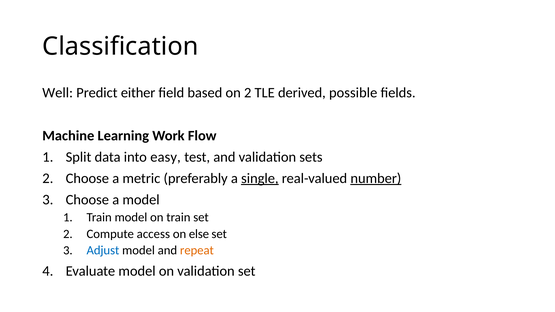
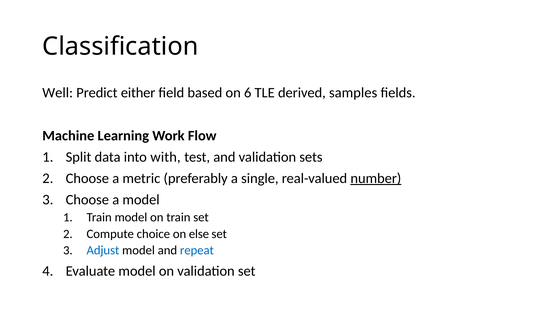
on 2: 2 -> 6
possible: possible -> samples
easy: easy -> with
single underline: present -> none
access: access -> choice
repeat colour: orange -> blue
